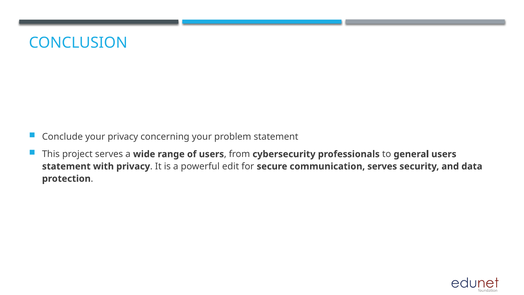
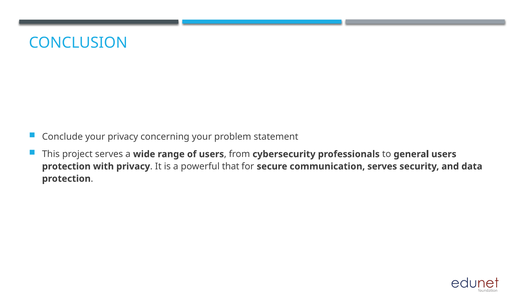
statement at (66, 166): statement -> protection
edit: edit -> that
